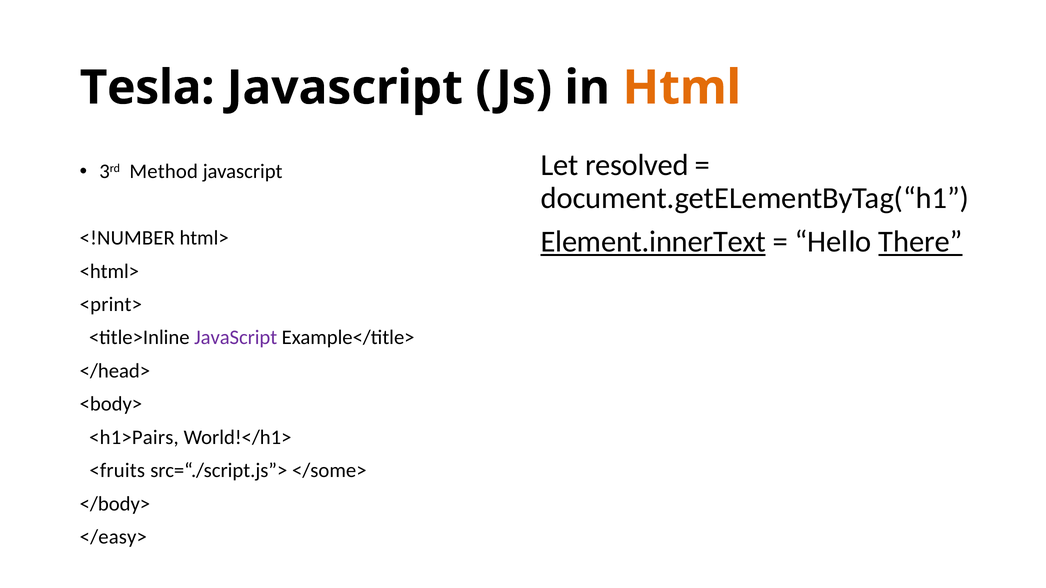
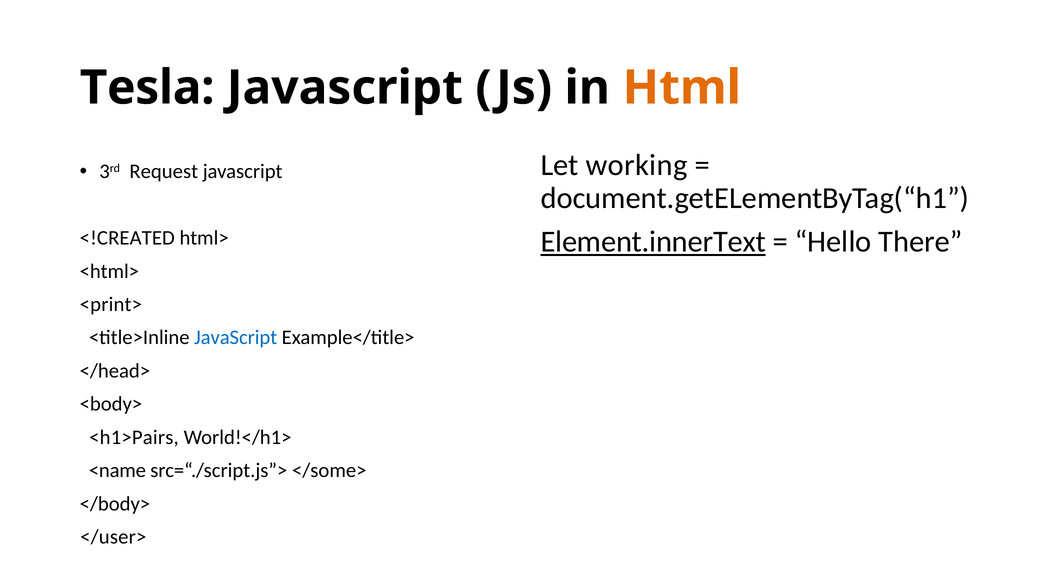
resolved: resolved -> working
Method: Method -> Request
There underline: present -> none
<!NUMBER: <!NUMBER -> <!CREATED
JavaScript at (236, 338) colour: purple -> blue
<fruits: <fruits -> <name
</easy>: </easy> -> </user>
